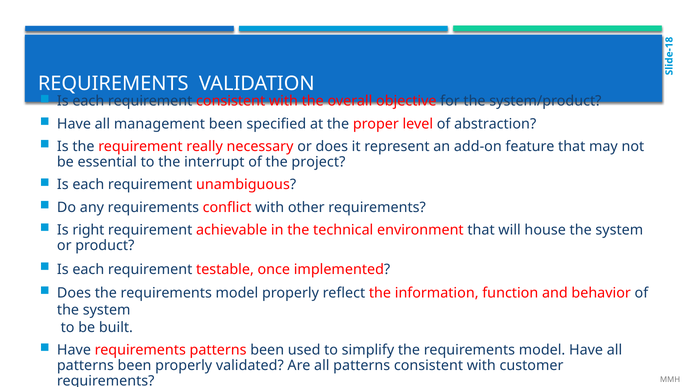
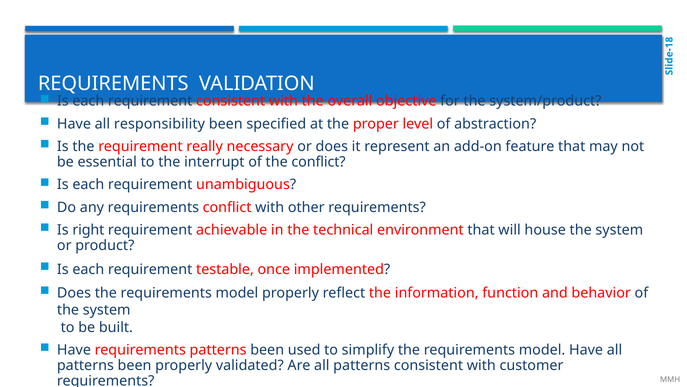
management: management -> responsibility
the project: project -> conflict
